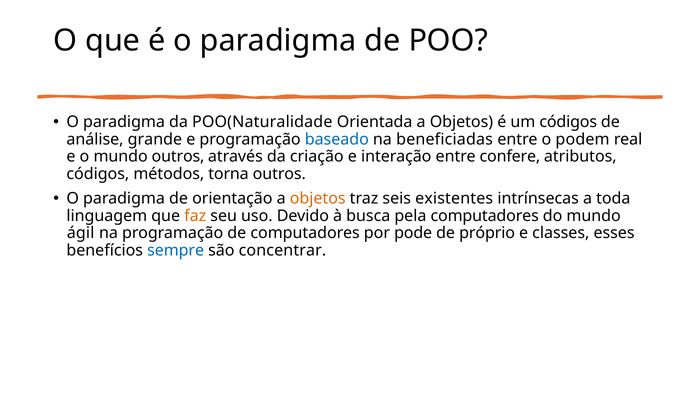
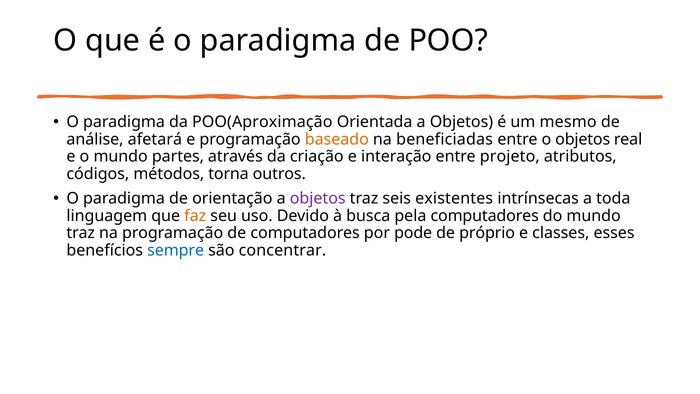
POO(Naturalidade: POO(Naturalidade -> POO(Aproximação
um códigos: códigos -> mesmo
grande: grande -> afetará
baseado colour: blue -> orange
o podem: podem -> objetos
mundo outros: outros -> partes
confere: confere -> projeto
objetos at (318, 198) colour: orange -> purple
ágil at (81, 233): ágil -> traz
